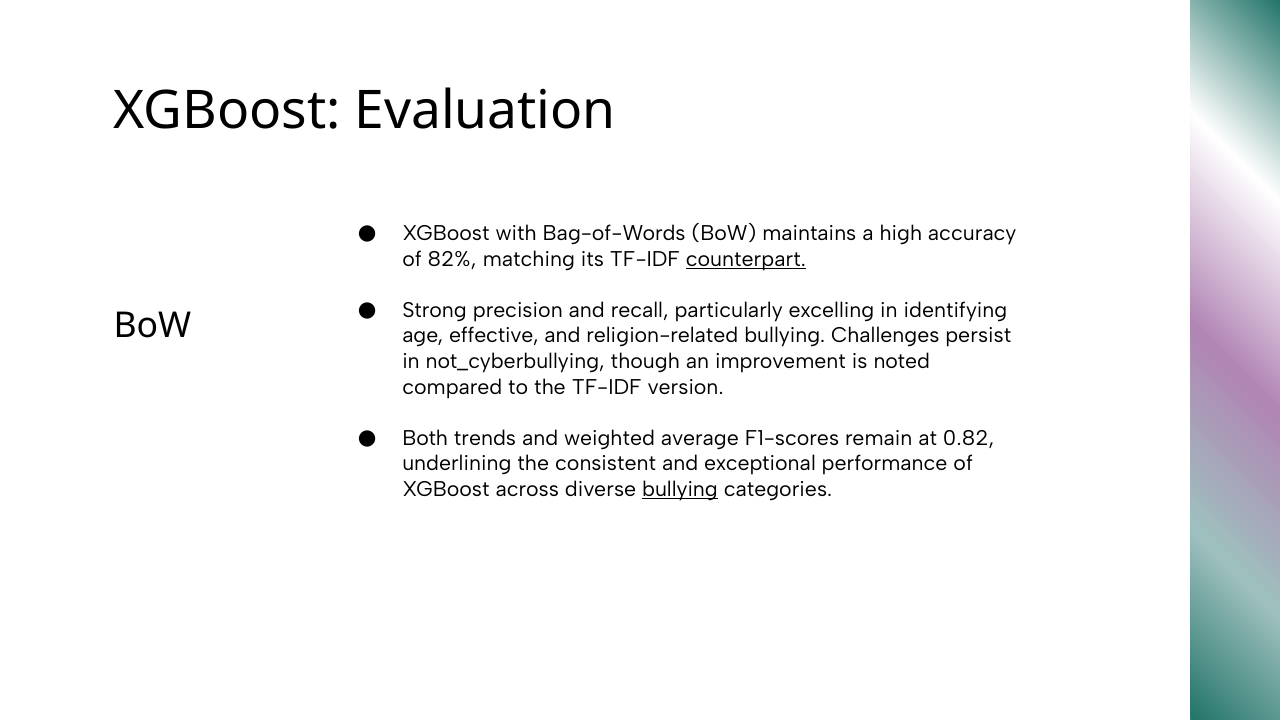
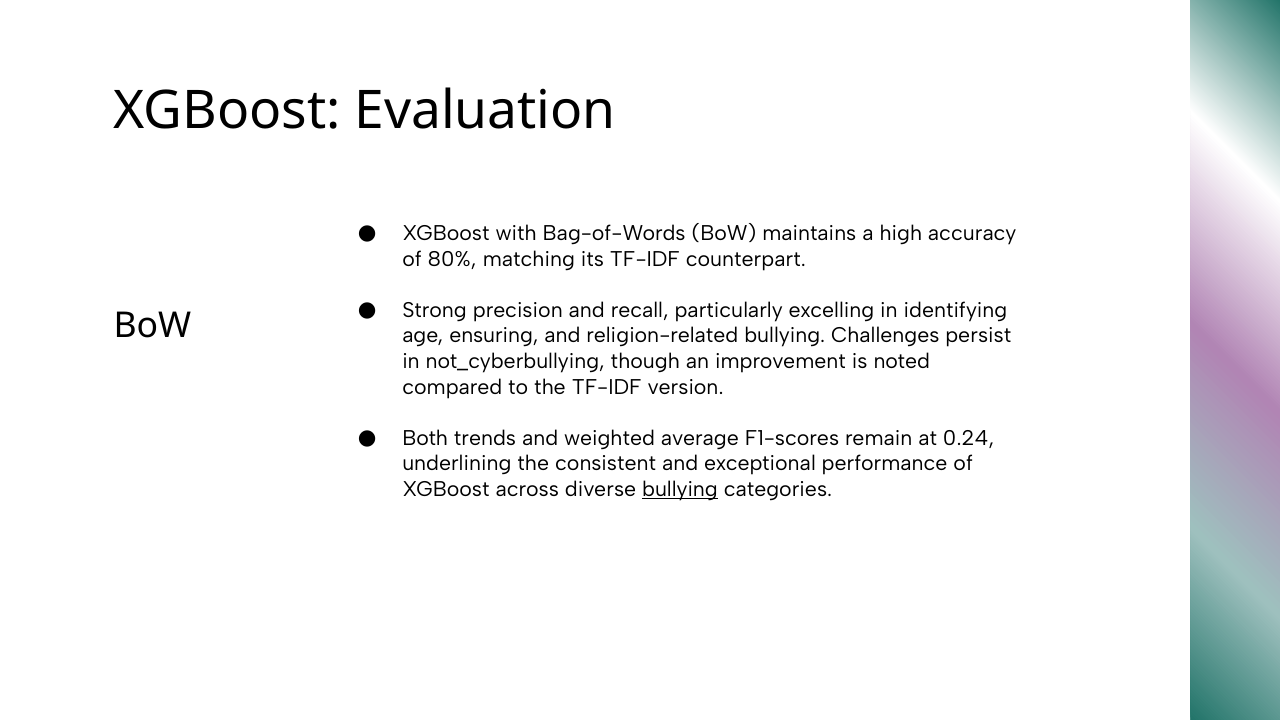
82%: 82% -> 80%
counterpart underline: present -> none
effective: effective -> ensuring
0.82: 0.82 -> 0.24
